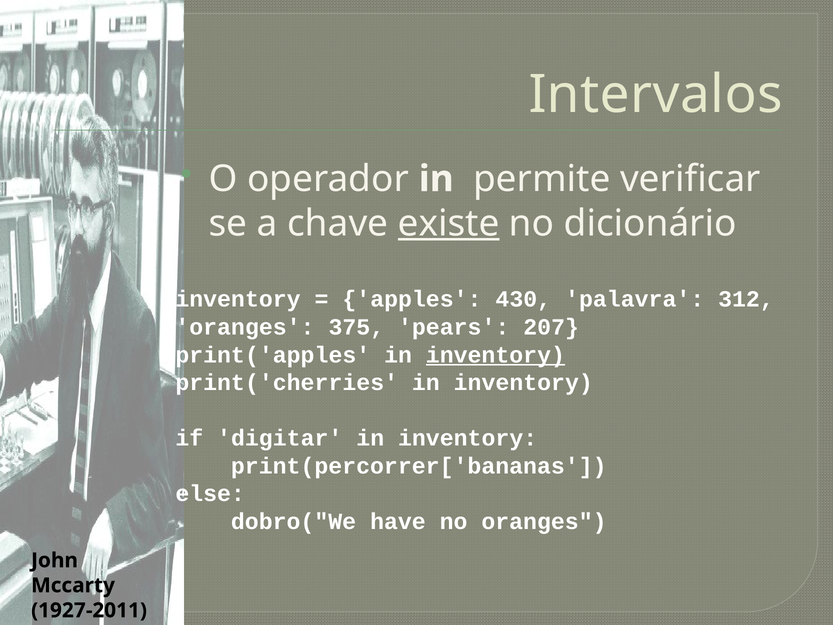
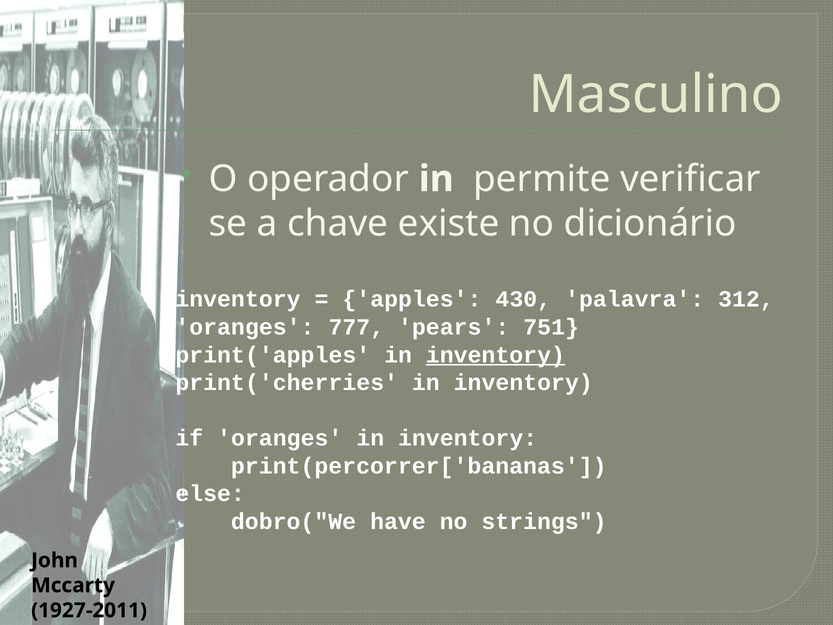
Intervalos: Intervalos -> Masculino
existe underline: present -> none
375: 375 -> 777
207: 207 -> 751
if digitar: digitar -> oranges
no oranges: oranges -> strings
